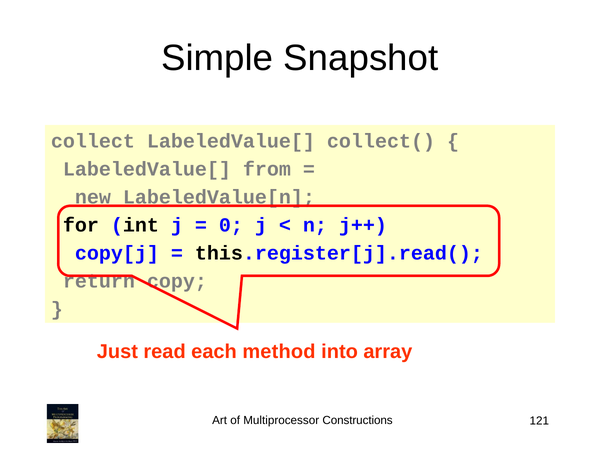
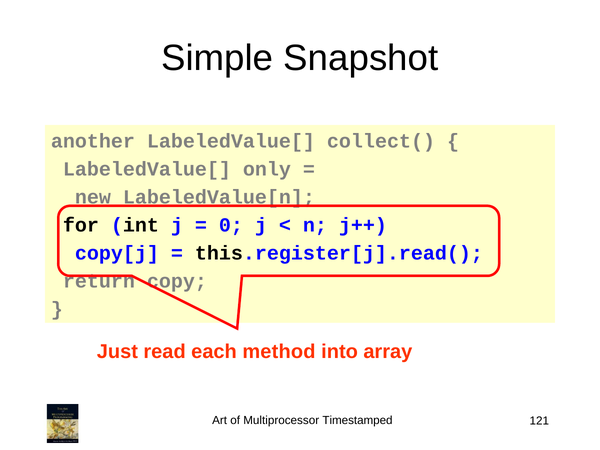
collect: collect -> another
from: from -> only
Constructions: Constructions -> Timestamped
